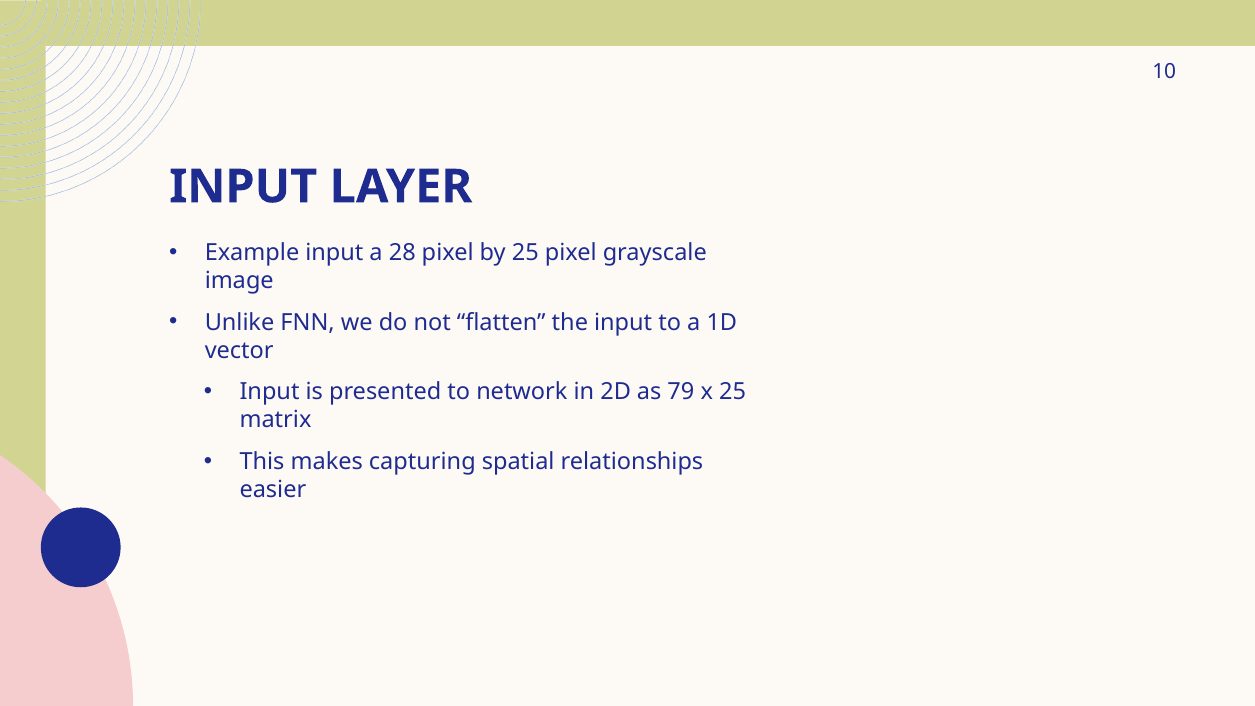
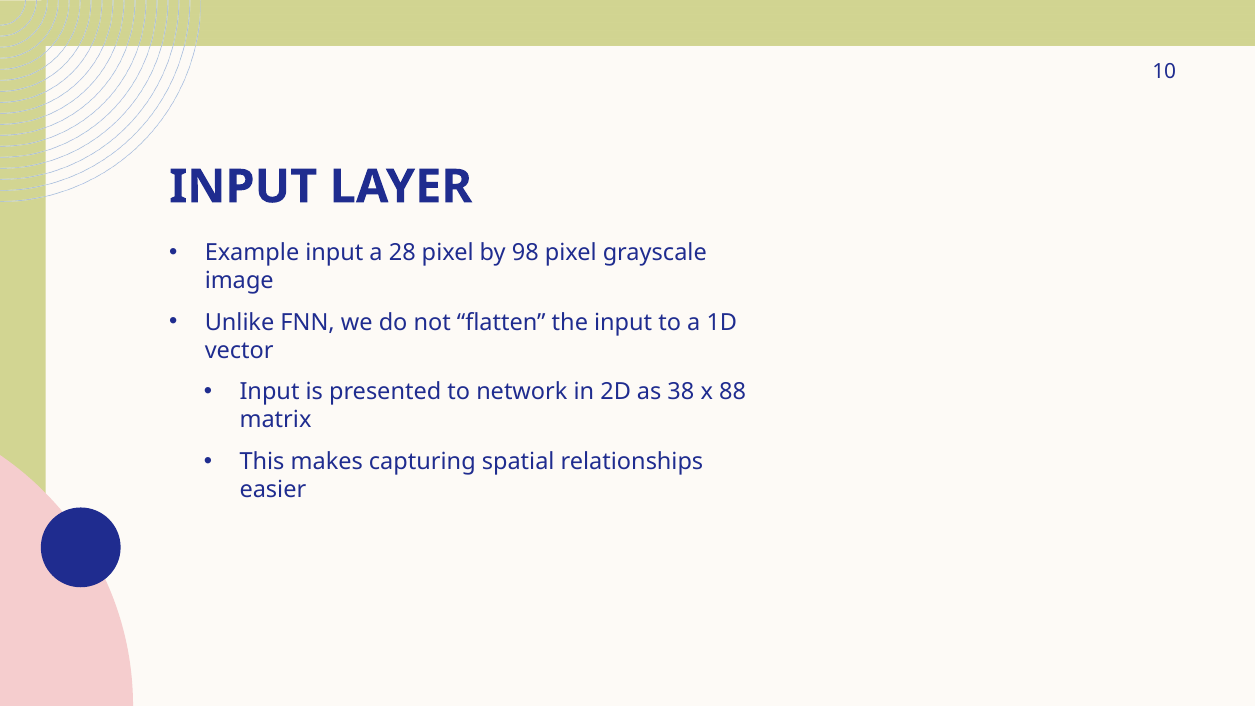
by 25: 25 -> 98
79: 79 -> 38
x 25: 25 -> 88
